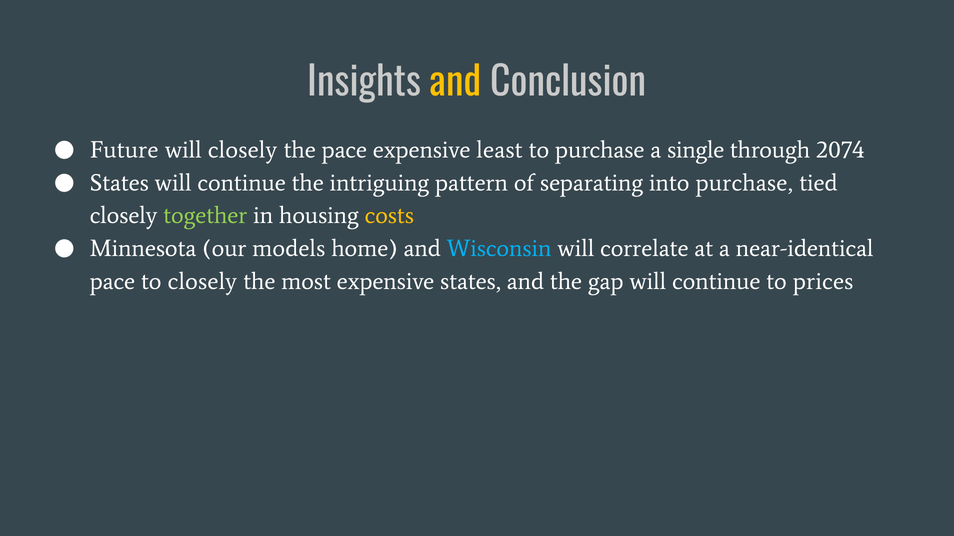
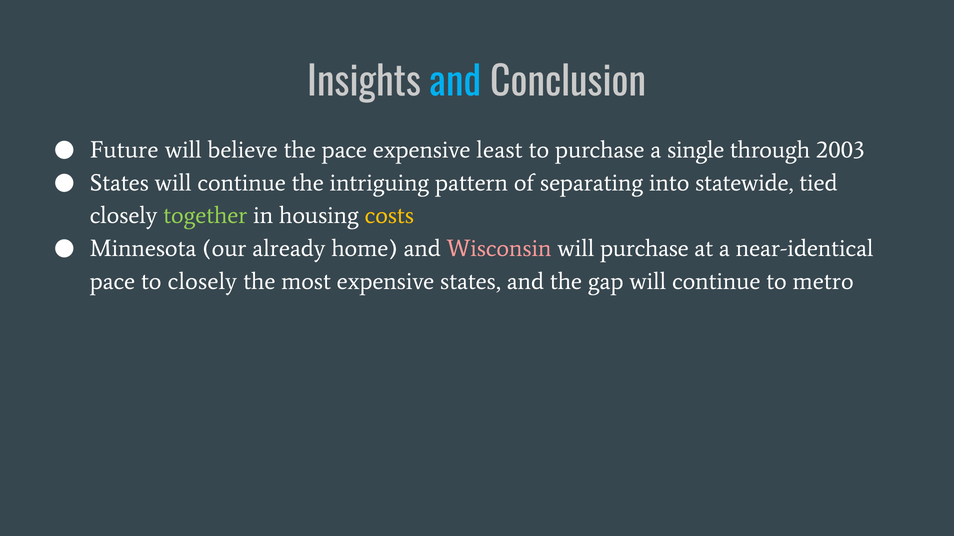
and at (456, 83) colour: yellow -> light blue
will closely: closely -> believe
2074: 2074 -> 2003
into purchase: purchase -> statewide
models: models -> already
Wisconsin colour: light blue -> pink
will correlate: correlate -> purchase
prices: prices -> metro
